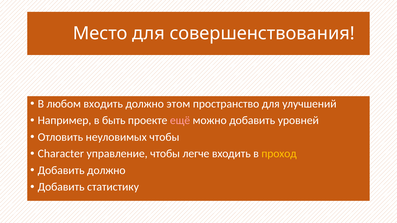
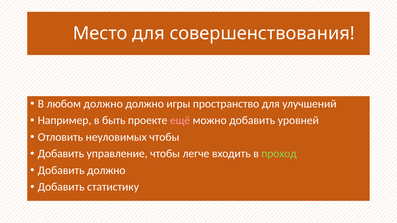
любом входить: входить -> должно
этом: этом -> игры
Character at (61, 154): Character -> Добавить
проход colour: yellow -> light green
